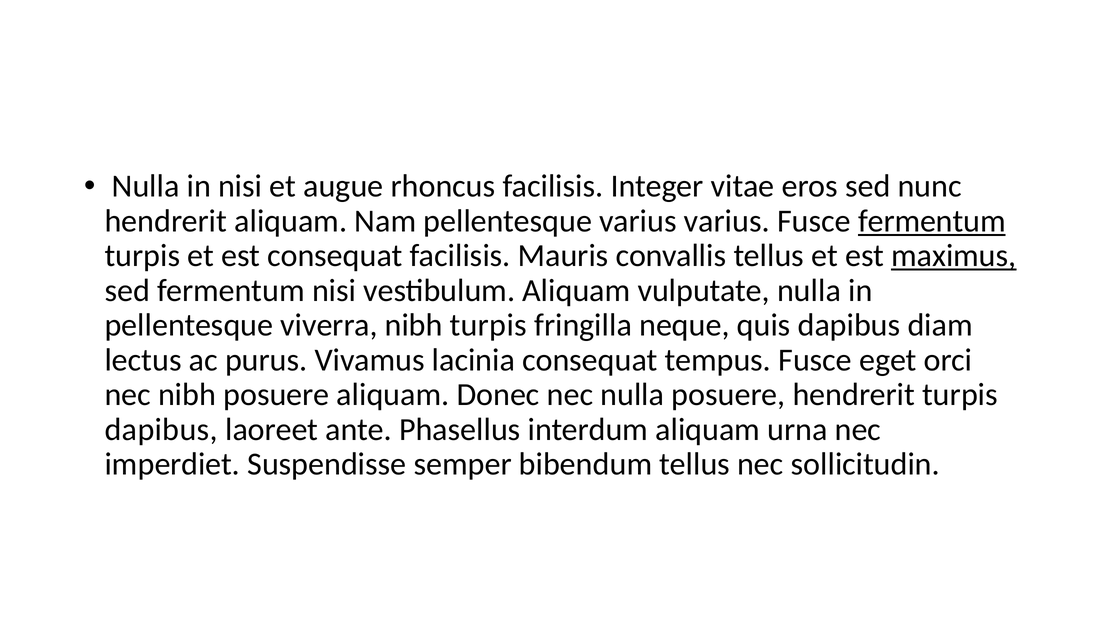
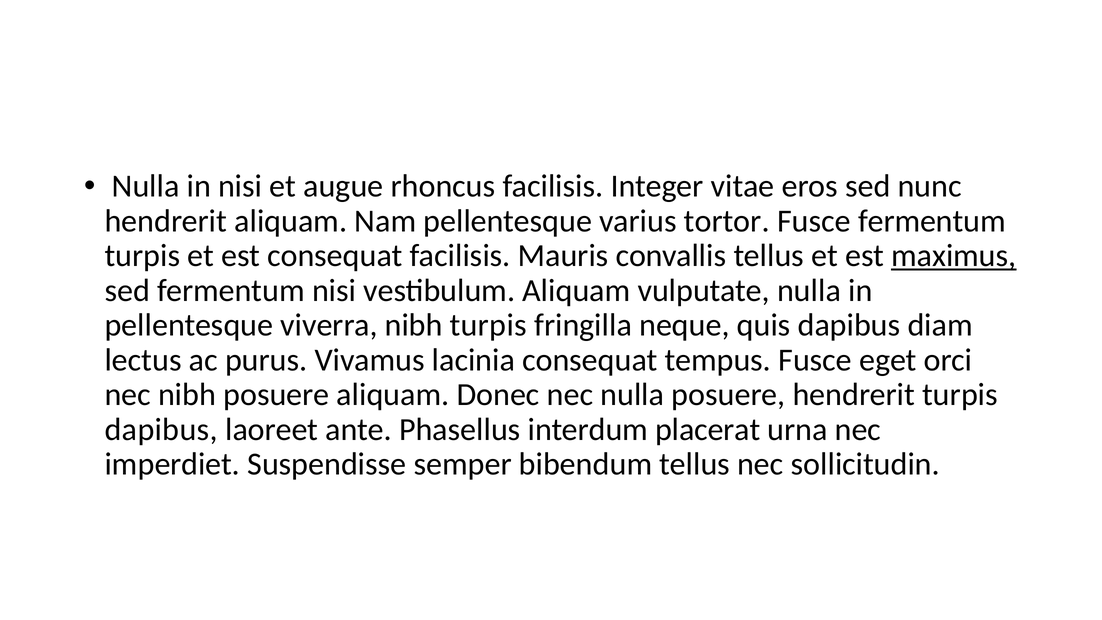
varius varius: varius -> tortor
fermentum at (932, 221) underline: present -> none
interdum aliquam: aliquam -> placerat
